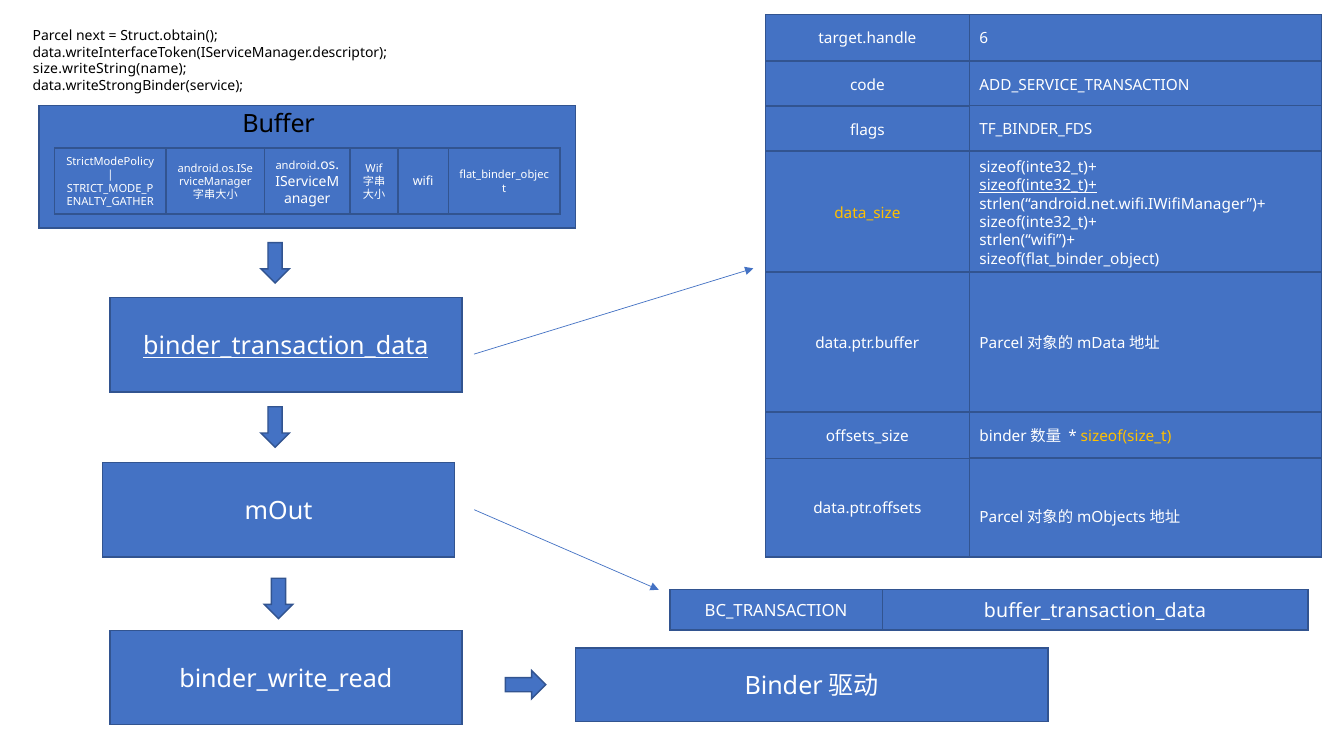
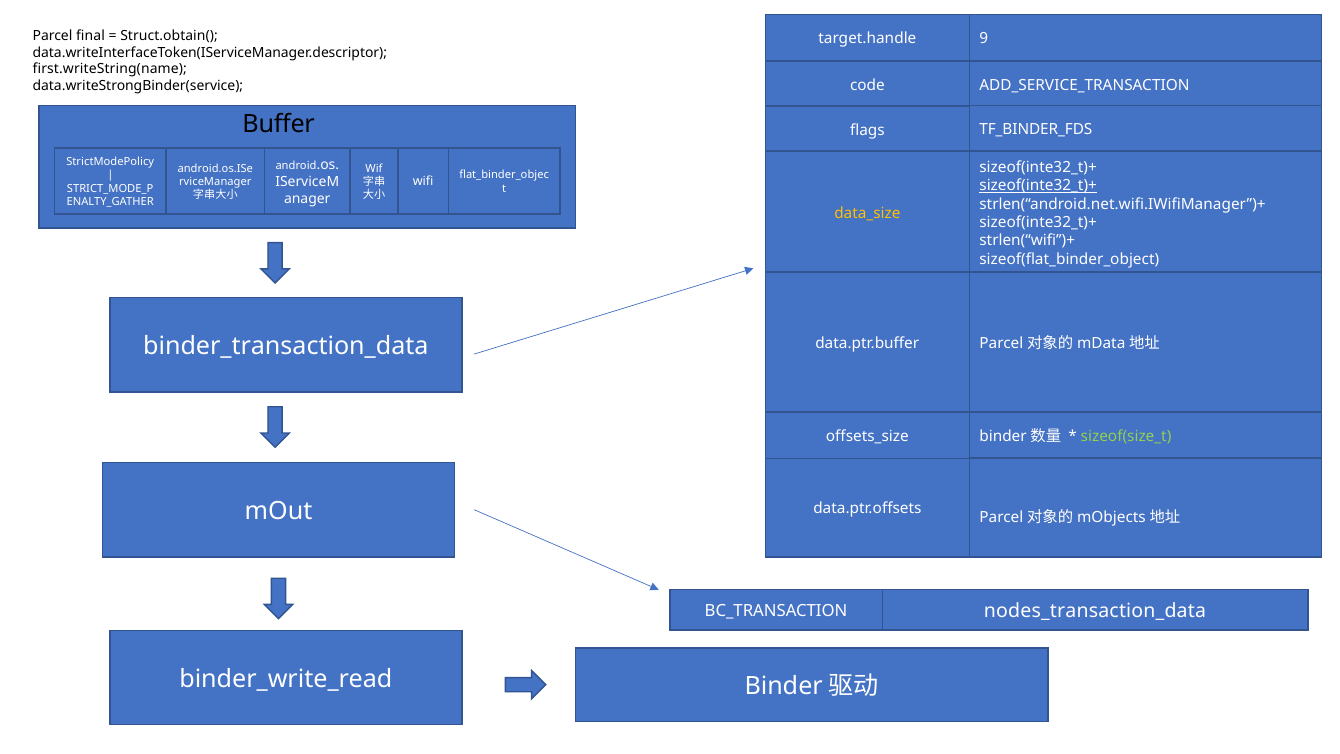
next: next -> final
6: 6 -> 9
size.writeString(name: size.writeString(name -> first.writeString(name
binder_transaction_data underline: present -> none
sizeof(size_t colour: yellow -> light green
buffer_transaction_data: buffer_transaction_data -> nodes_transaction_data
